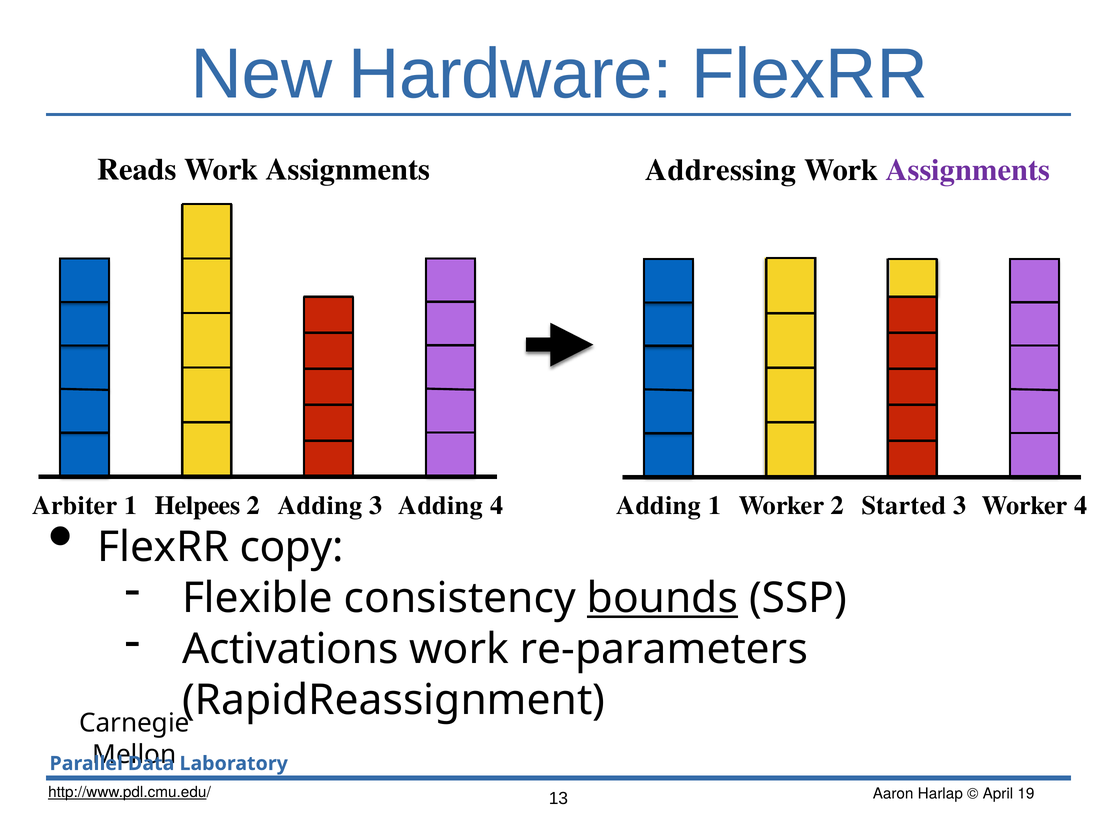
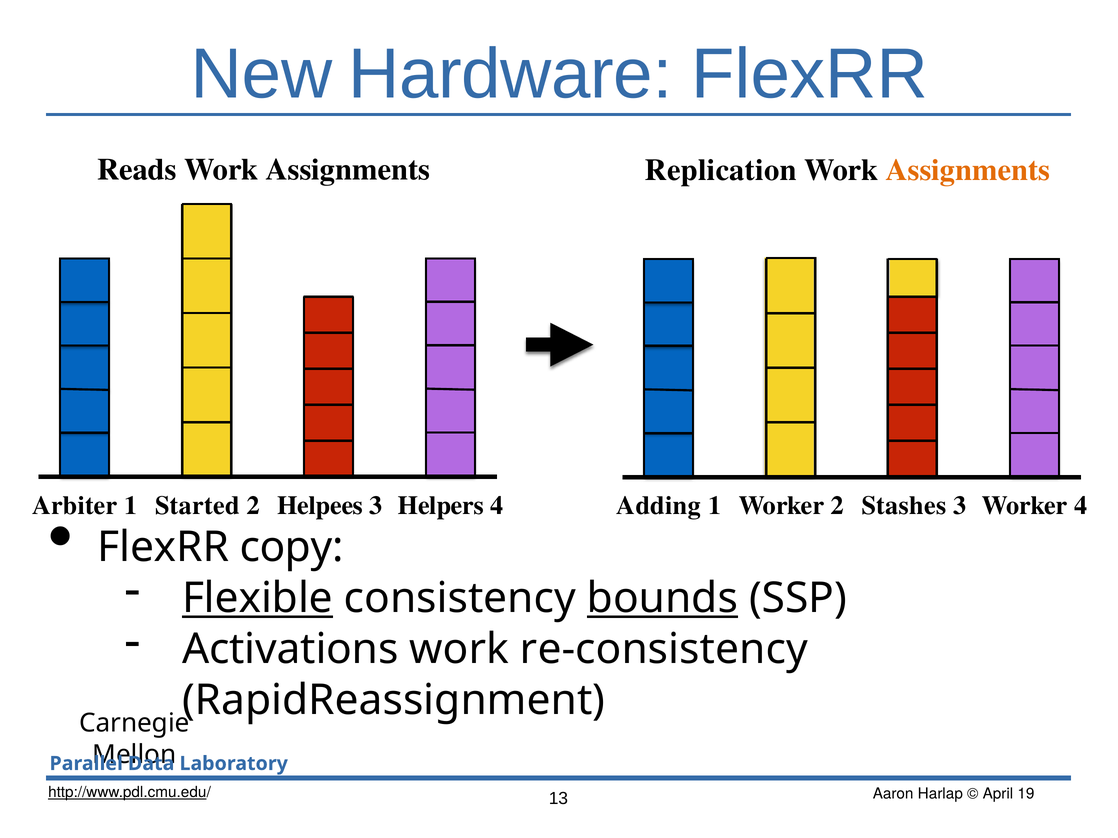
Addressing: Addressing -> Replication
Assignments at (968, 170) colour: purple -> orange
Helpees: Helpees -> Started
2 Adding: Adding -> Helpees
3 Adding: Adding -> Helpers
Started: Started -> Stashes
Flexible underline: none -> present
re-parameters: re-parameters -> re-consistency
